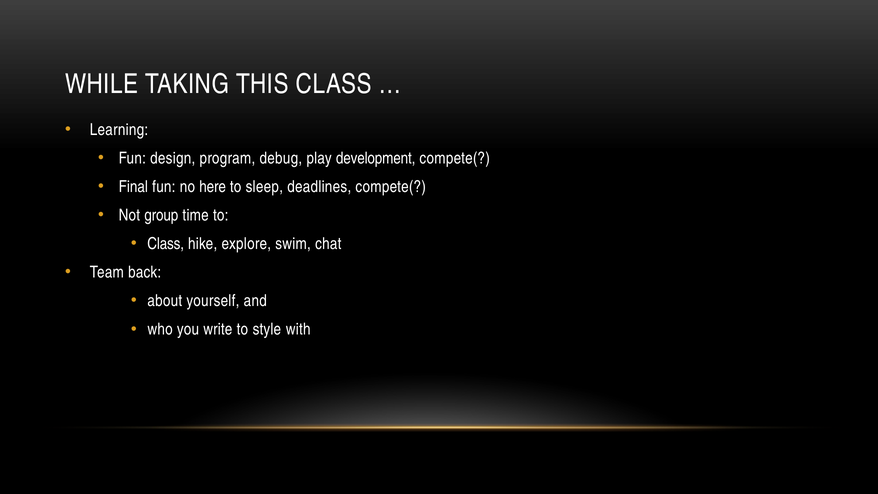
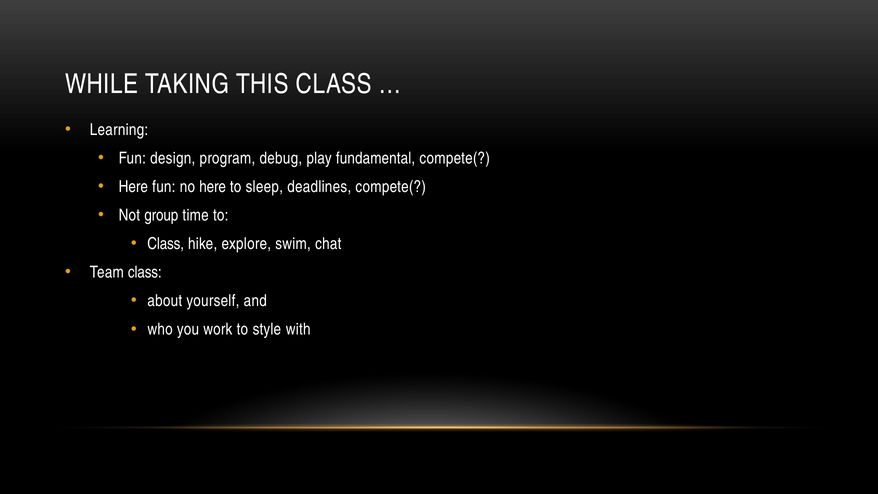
development: development -> fundamental
Final at (133, 187): Final -> Here
Team back: back -> class
write: write -> work
